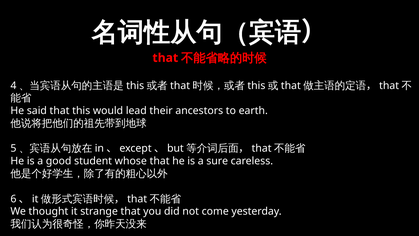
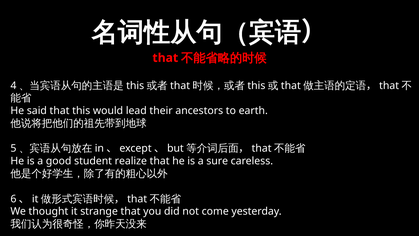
whose: whose -> realize
